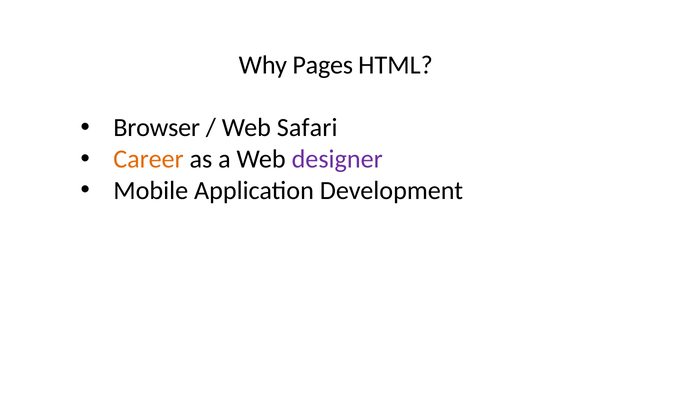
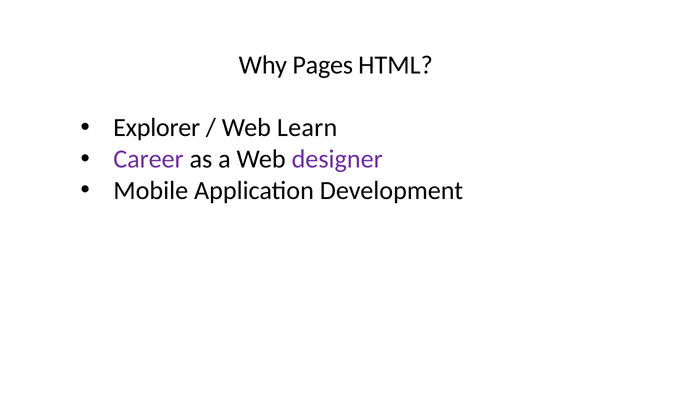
Browser: Browser -> Explorer
Safari: Safari -> Learn
Career colour: orange -> purple
